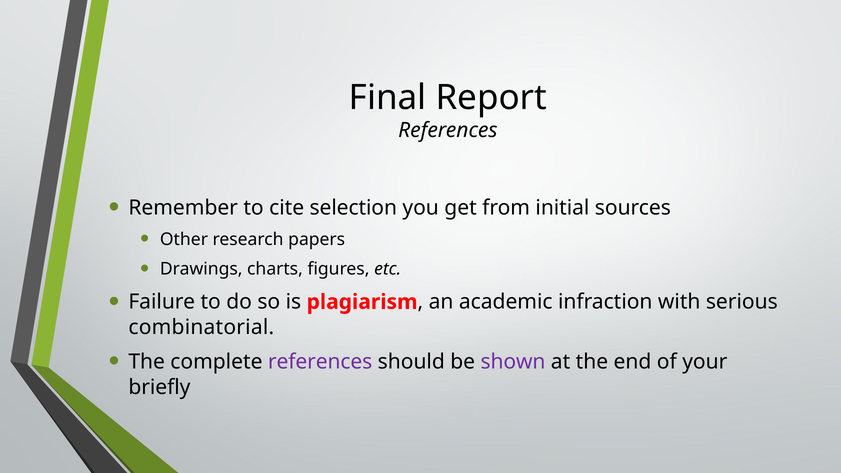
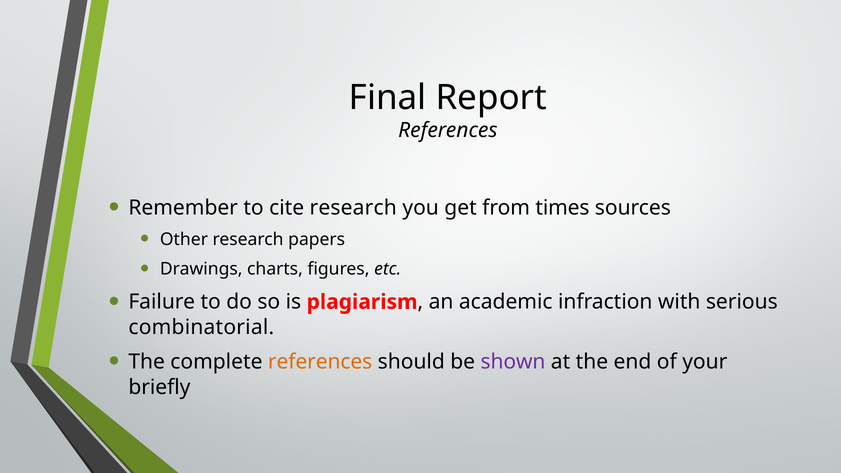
cite selection: selection -> research
initial: initial -> times
references at (320, 362) colour: purple -> orange
